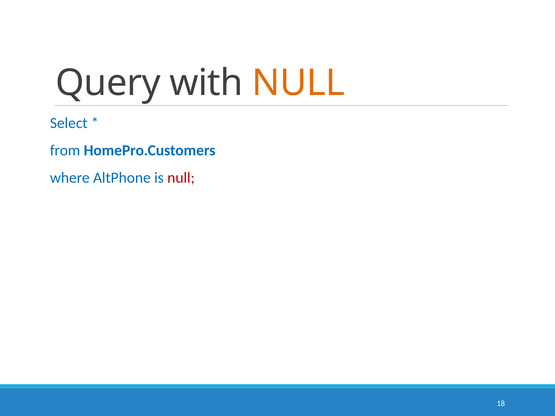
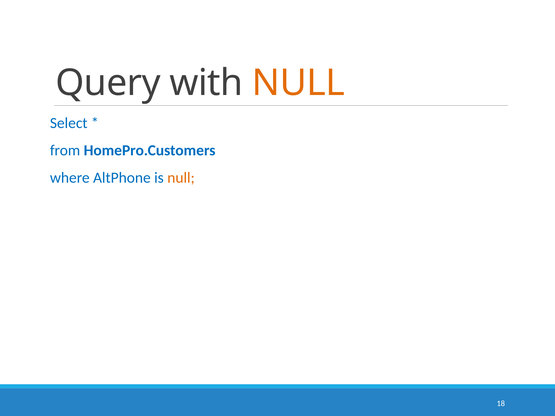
null at (181, 178) colour: red -> orange
